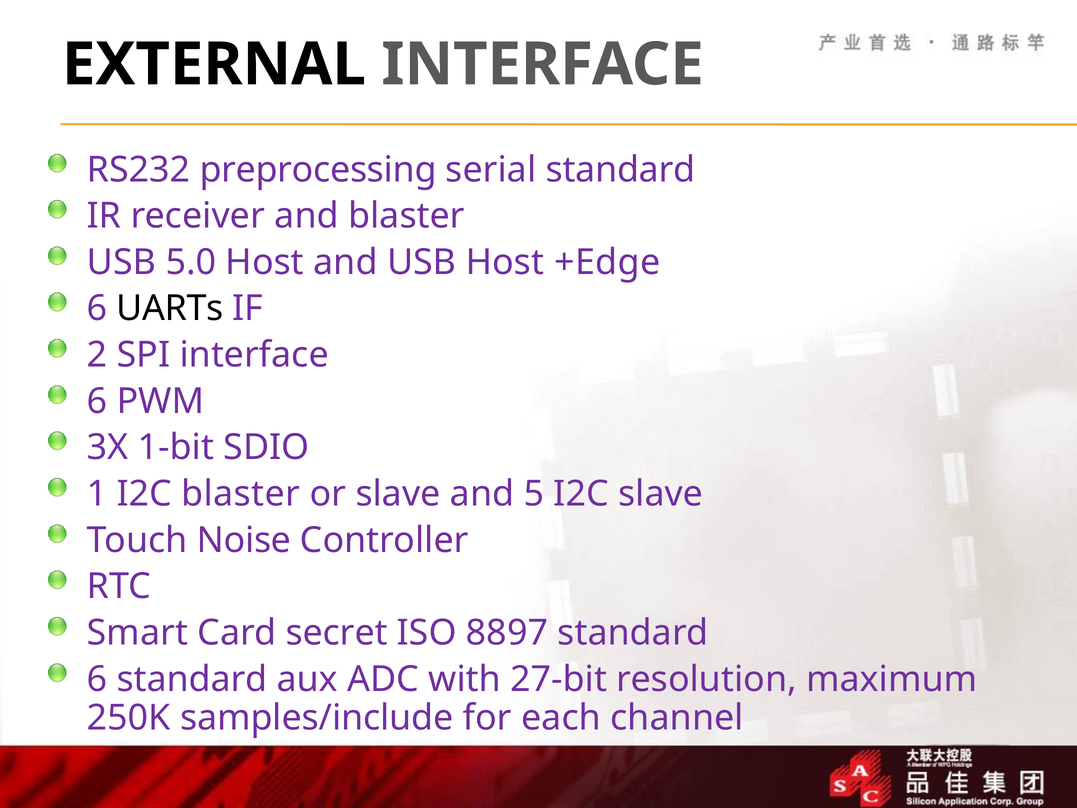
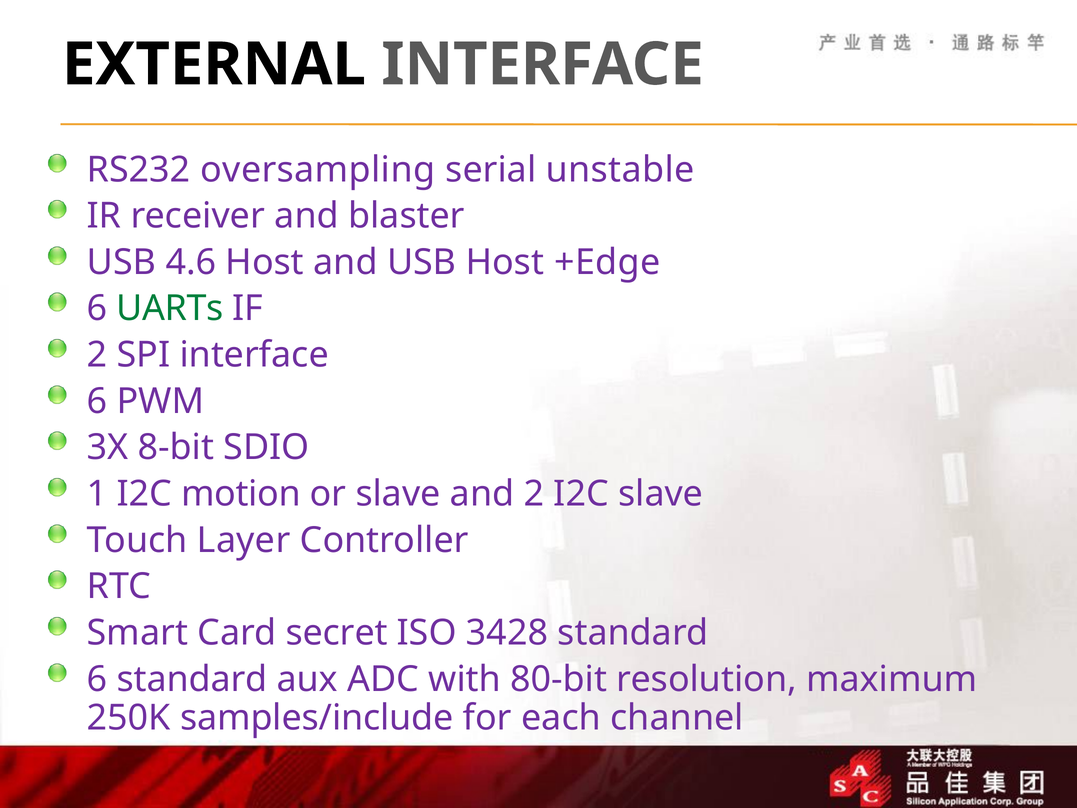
preprocessing: preprocessing -> oversampling
serial standard: standard -> unstable
5.0: 5.0 -> 4.6
UARTs colour: black -> green
1-bit: 1-bit -> 8-bit
I2C blaster: blaster -> motion
and 5: 5 -> 2
Noise: Noise -> Layer
8897: 8897 -> 3428
27-bit: 27-bit -> 80-bit
